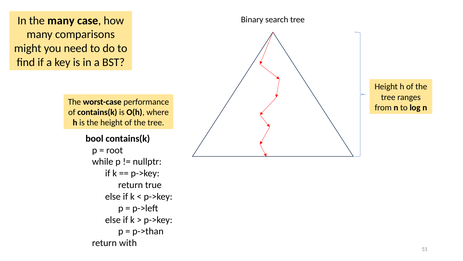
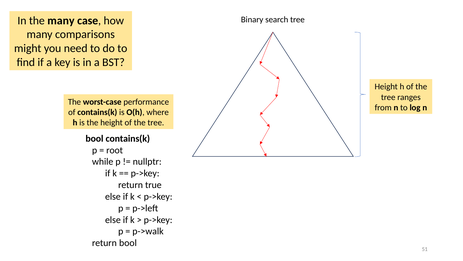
p->than: p->than -> p->walk
return with: with -> bool
